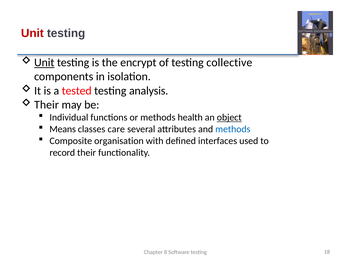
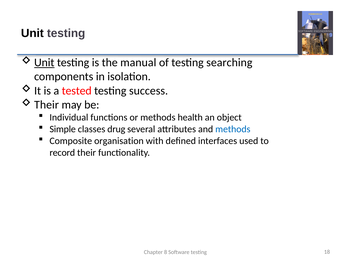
Unit at (32, 33) colour: red -> black
encrypt: encrypt -> manual
collective: collective -> searching
analysis: analysis -> success
object underline: present -> none
Means: Means -> Simple
care: care -> drug
